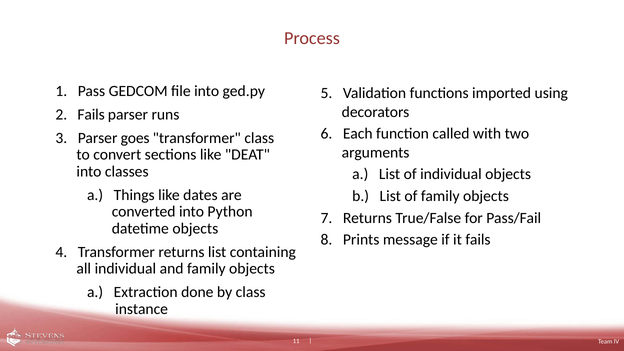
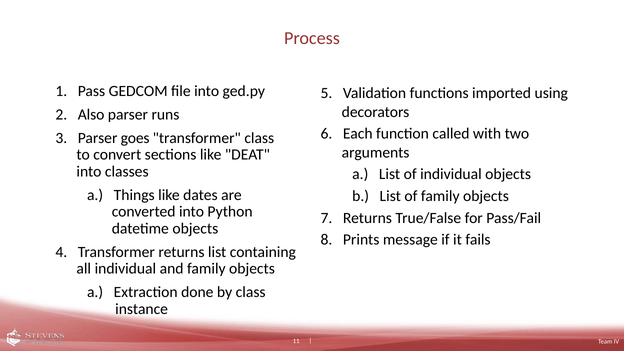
2 Fails: Fails -> Also
